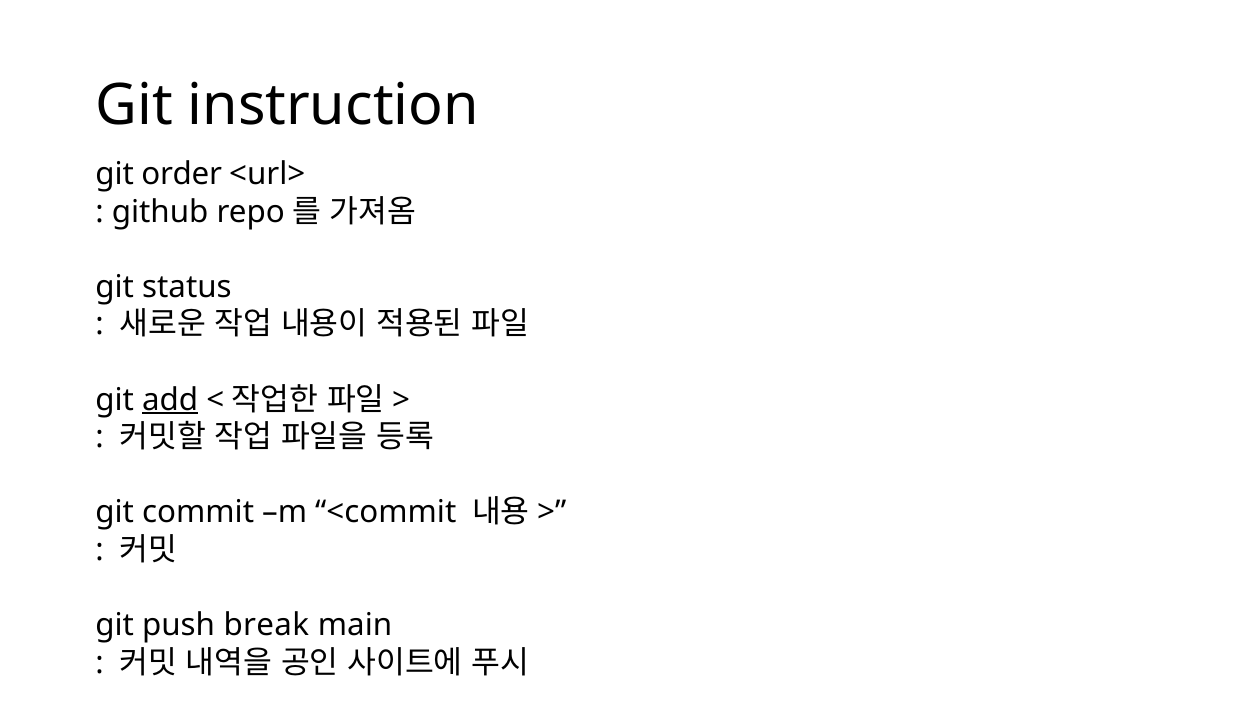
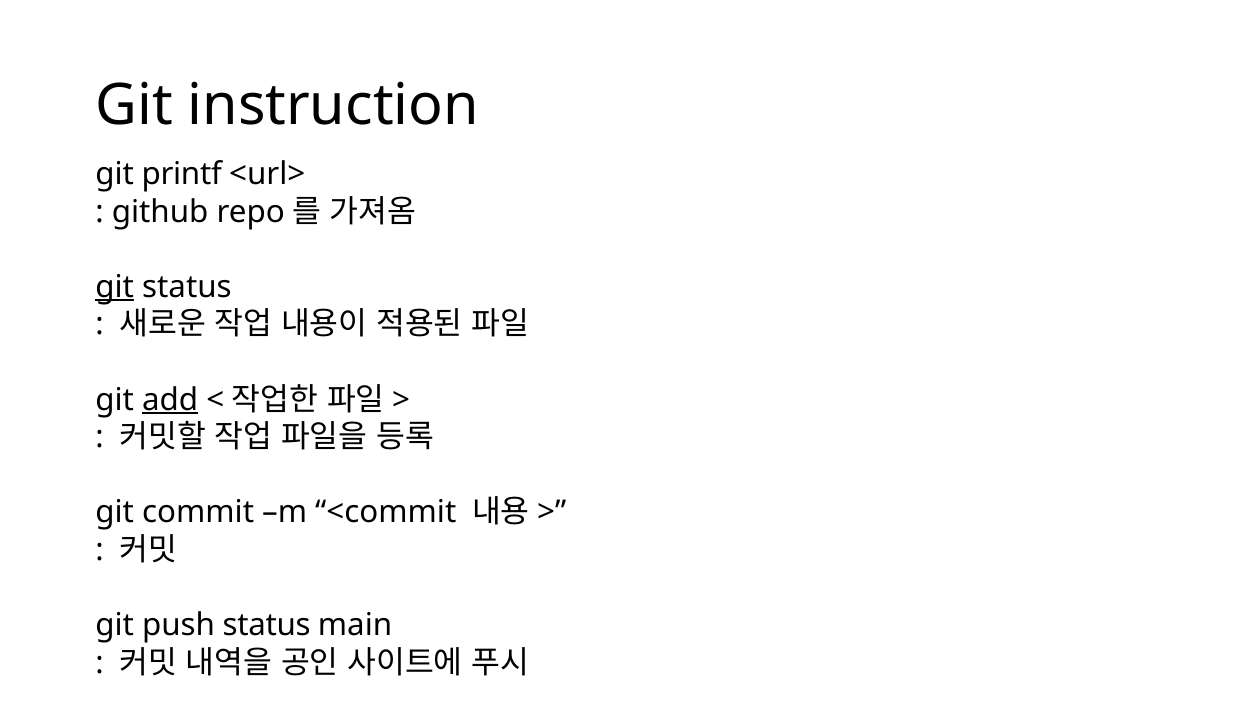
order: order -> printf
git at (115, 287) underline: none -> present
push break: break -> status
